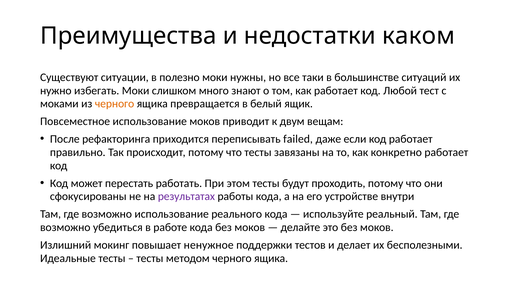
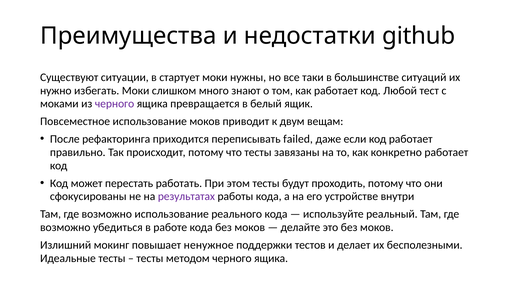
каком: каком -> github
полезно: полезно -> стартует
черного at (115, 104) colour: orange -> purple
